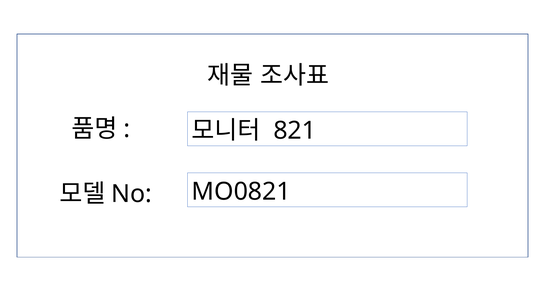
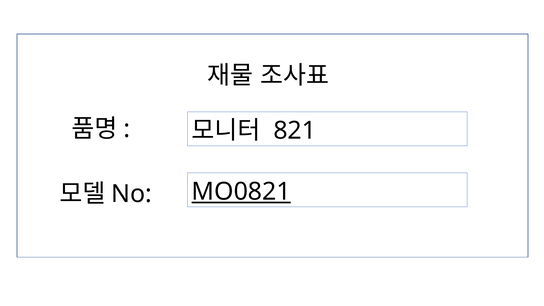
MO0821 underline: none -> present
